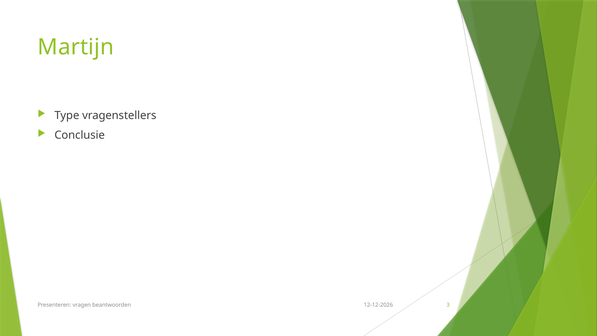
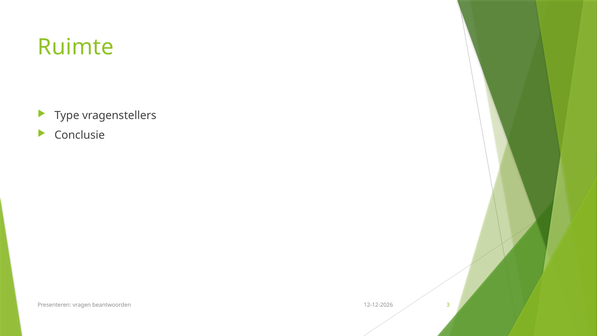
Martijn: Martijn -> Ruimte
